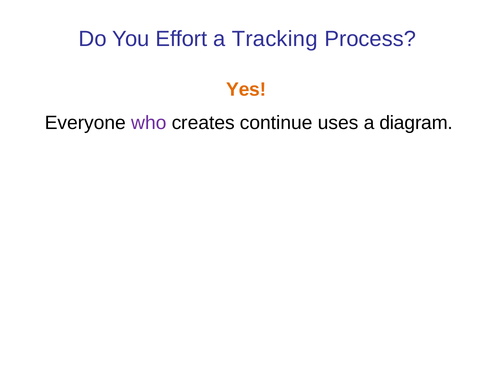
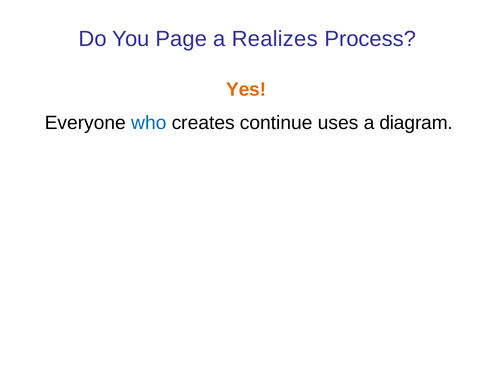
Effort: Effort -> Page
Tracking: Tracking -> Realizes
who colour: purple -> blue
